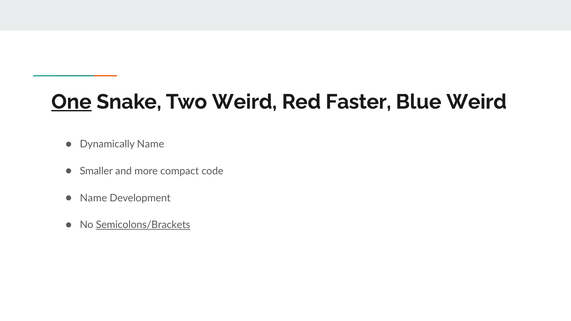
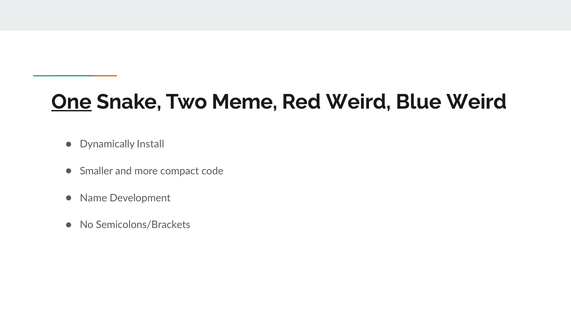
Two Weird: Weird -> Meme
Red Faster: Faster -> Weird
Dynamically Name: Name -> Install
Semicolons/Brackets underline: present -> none
